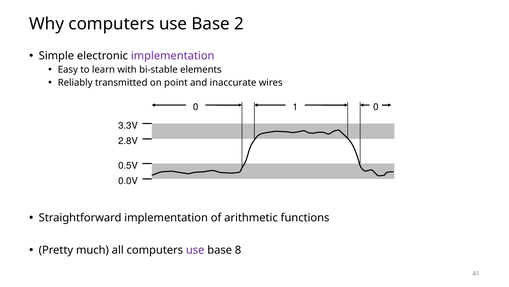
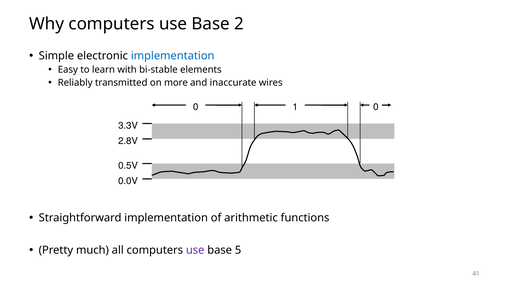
implementation at (173, 56) colour: purple -> blue
point: point -> more
8: 8 -> 5
